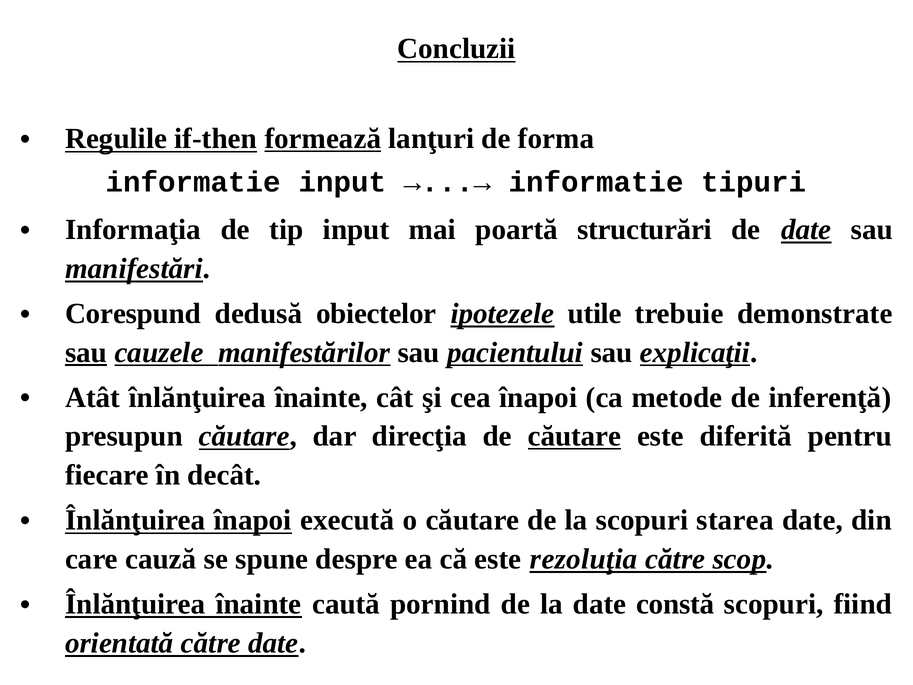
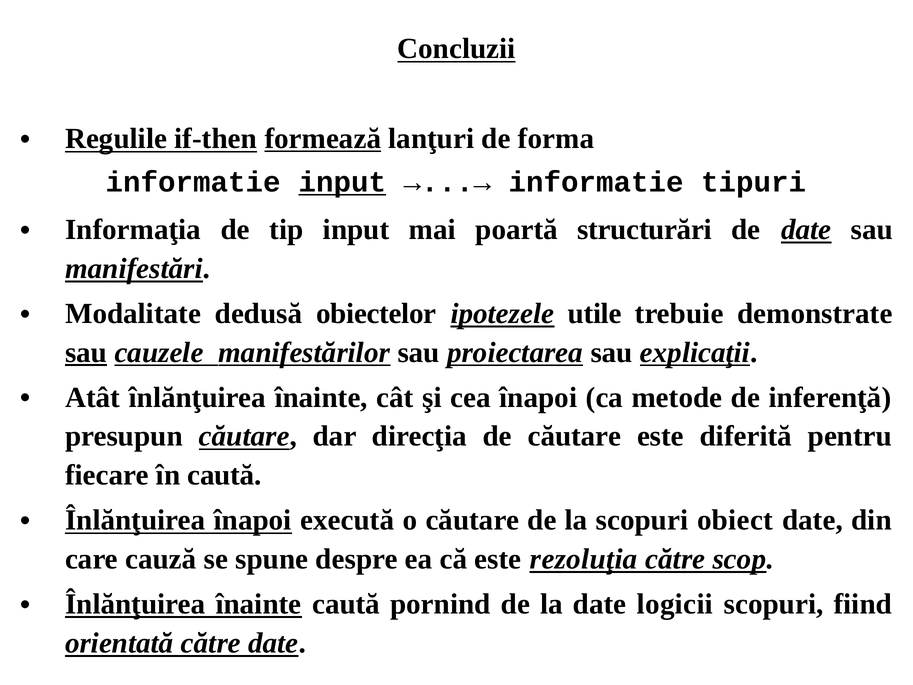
input at (342, 182) underline: none -> present
Corespund: Corespund -> Modalitate
pacientului: pacientului -> proiectarea
căutare at (574, 436) underline: present -> none
în decât: decât -> caută
starea: starea -> obiect
constă: constă -> logicii
